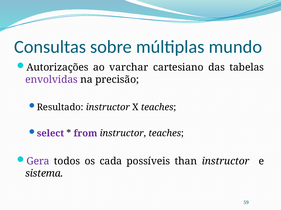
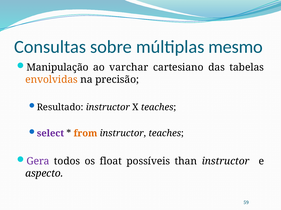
mundo: mundo -> mesmo
Autorizações: Autorizações -> Manipulação
envolvidas colour: purple -> orange
from colour: purple -> orange
cada: cada -> float
sistema: sistema -> aspecto
